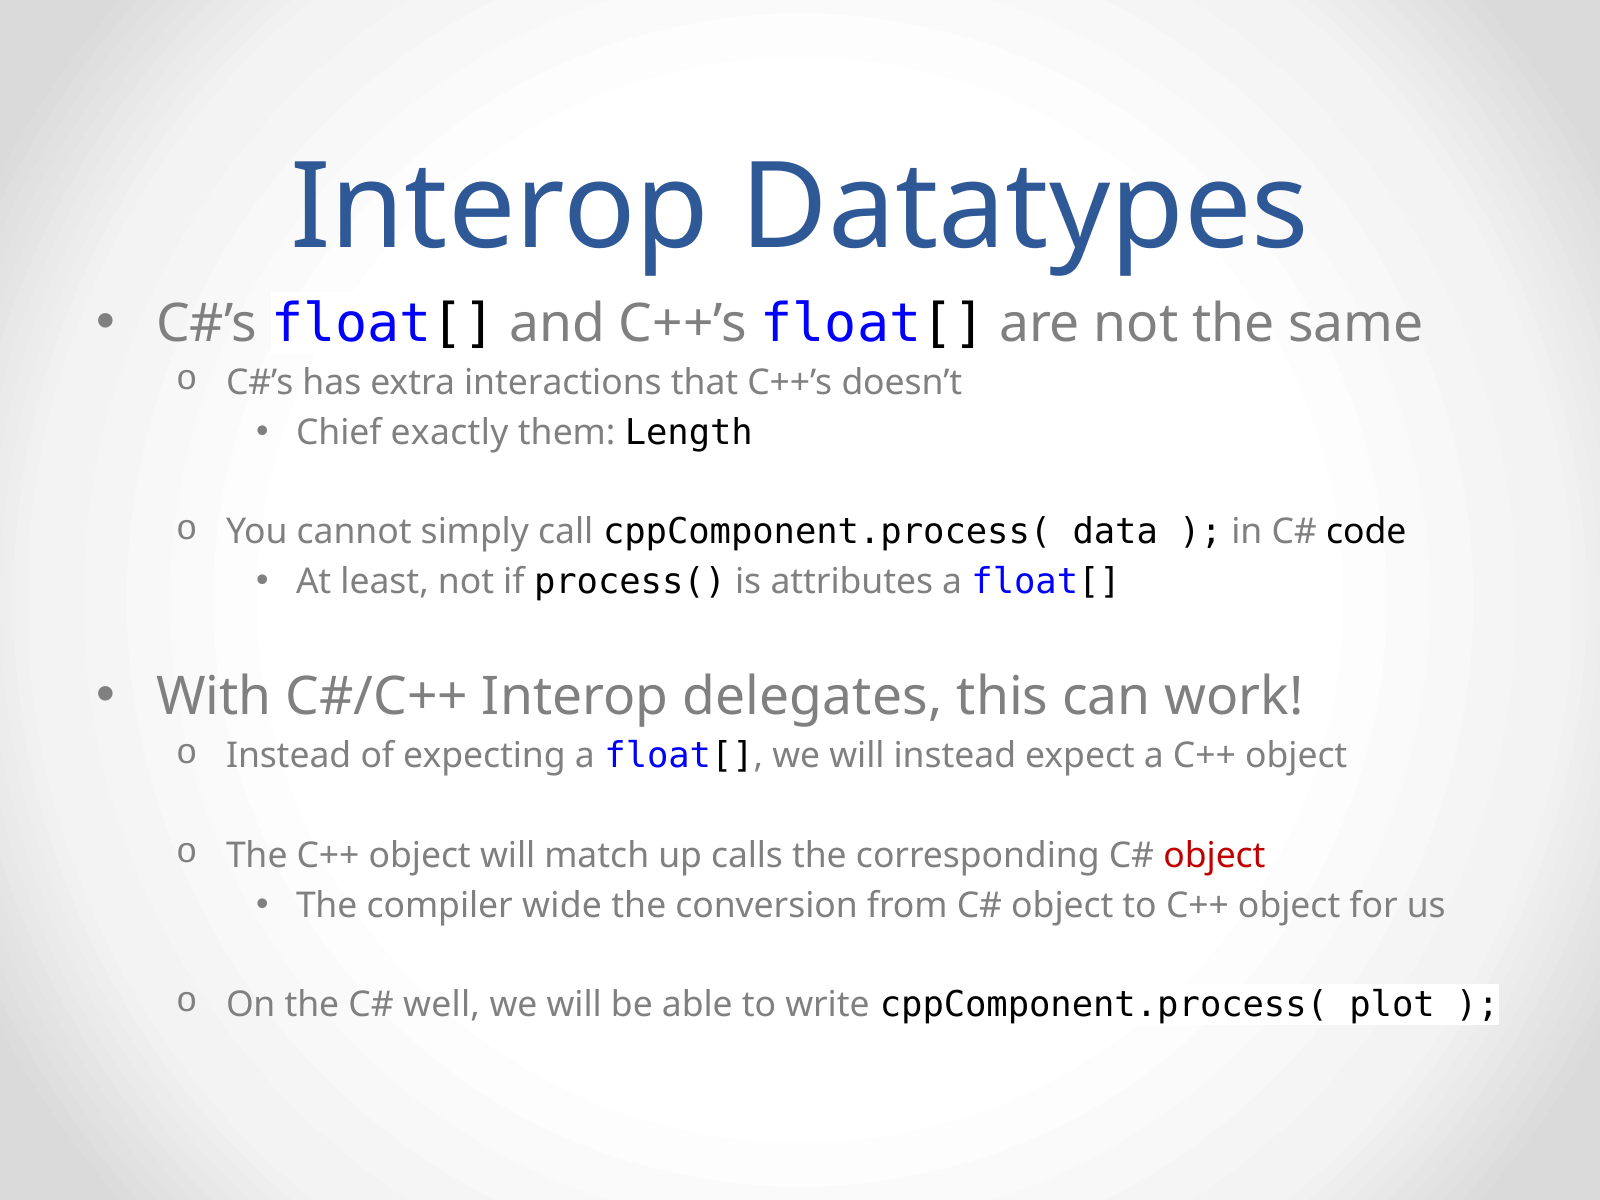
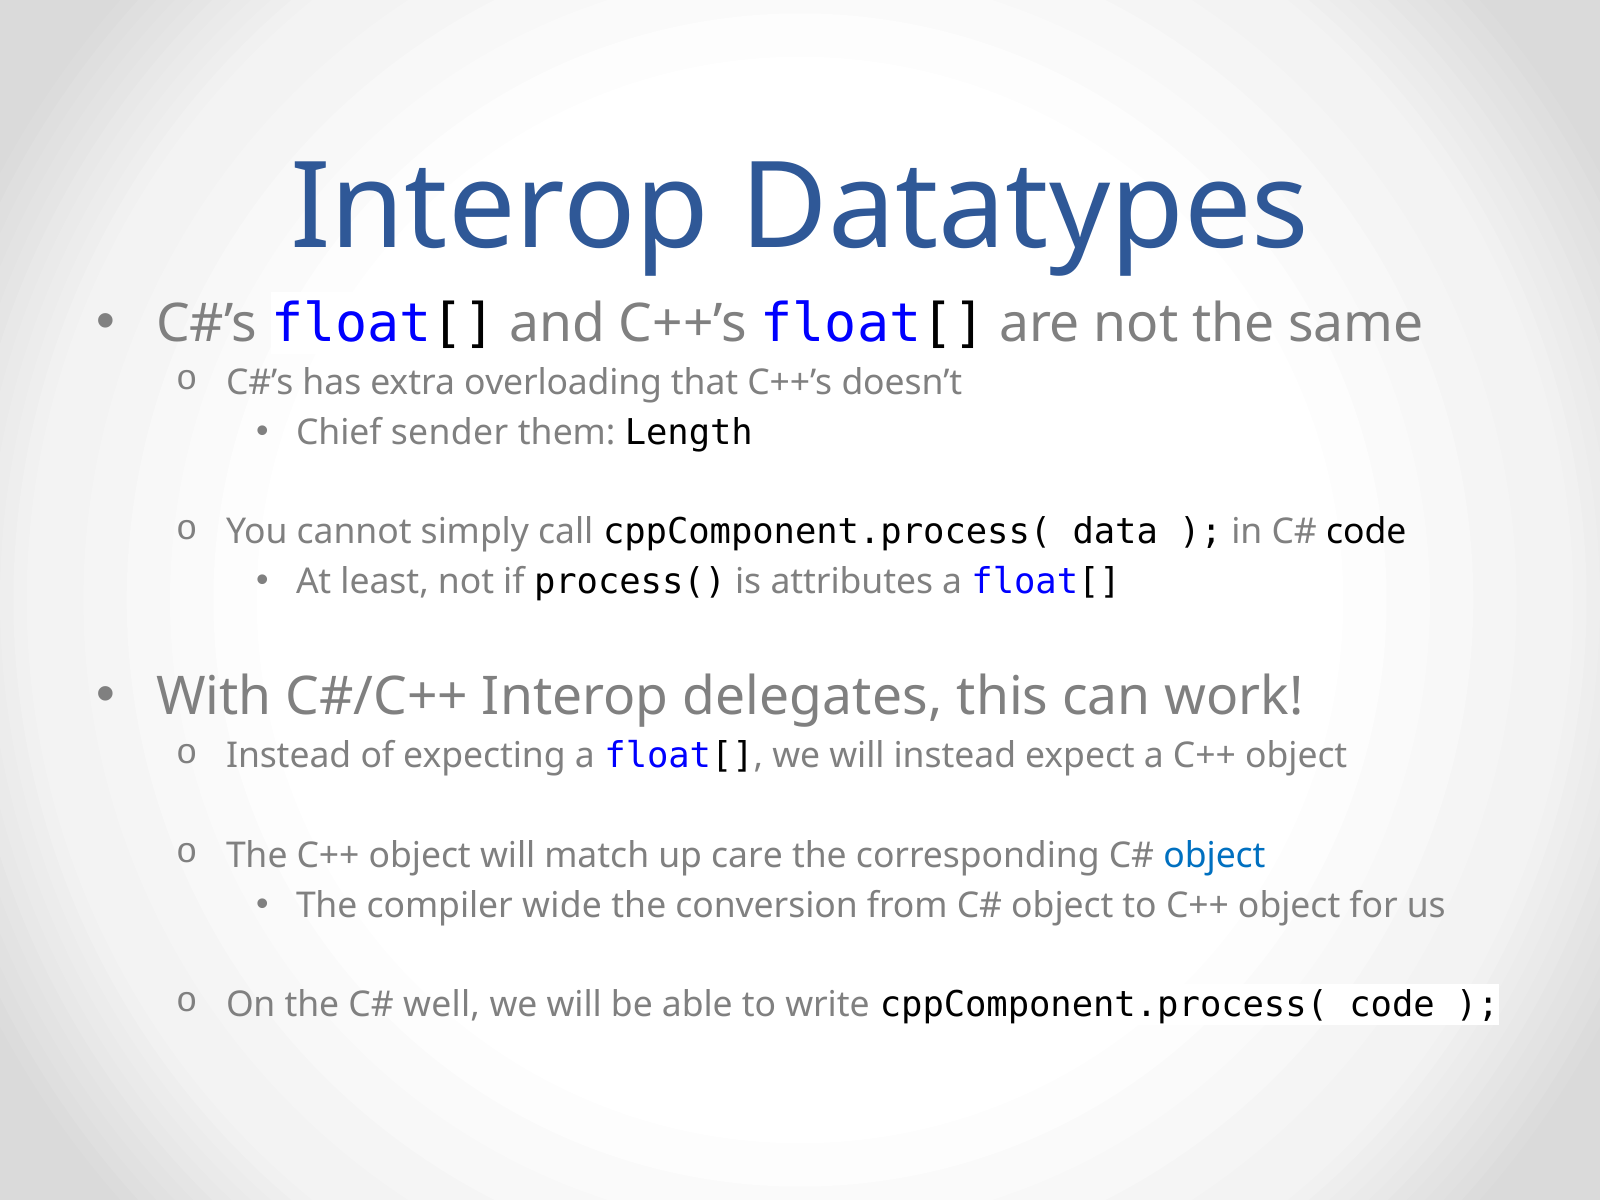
interactions: interactions -> overloading
exactly: exactly -> sender
calls: calls -> care
object at (1214, 856) colour: red -> blue
cppComponent.process( plot: plot -> code
